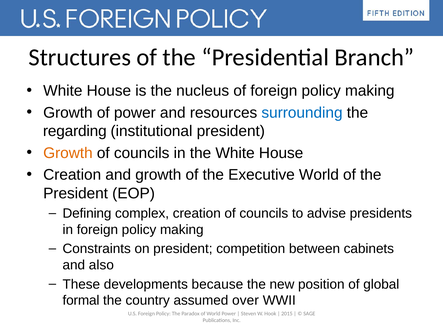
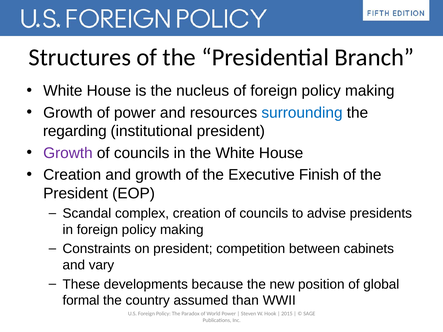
Growth at (68, 153) colour: orange -> purple
Executive World: World -> Finish
Defining: Defining -> Scandal
also: also -> vary
over: over -> than
